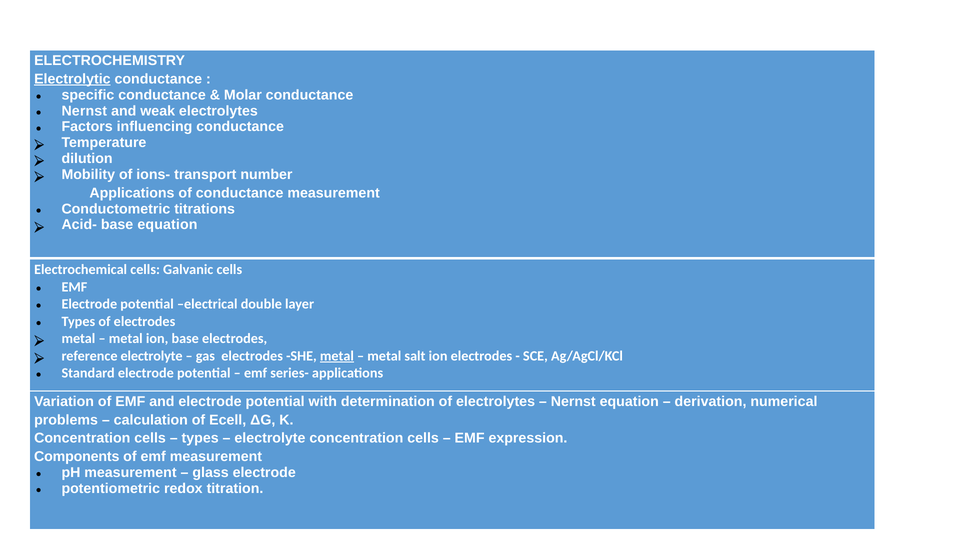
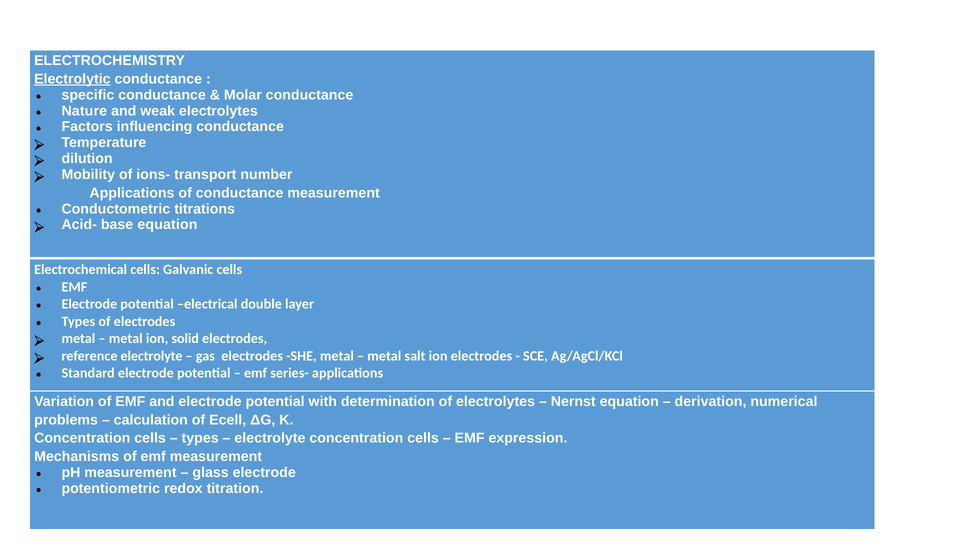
Nernst at (84, 111): Nernst -> Nature
ion base: base -> solid
metal at (337, 356) underline: present -> none
Components: Components -> Mechanisms
